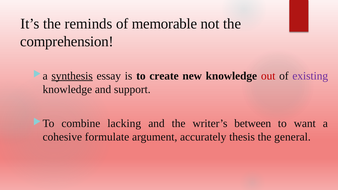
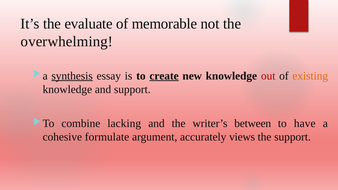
reminds: reminds -> evaluate
comprehension: comprehension -> overwhelming
create underline: none -> present
existing colour: purple -> orange
want: want -> have
thesis: thesis -> views
the general: general -> support
